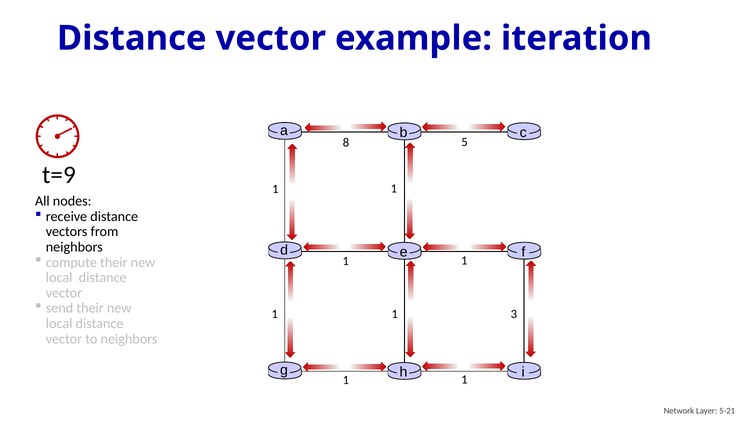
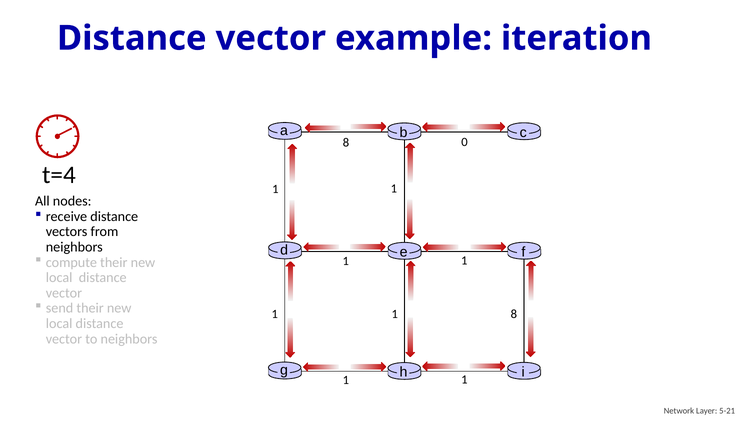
5: 5 -> 0
t=9: t=9 -> t=4
3 at (514, 314): 3 -> 8
